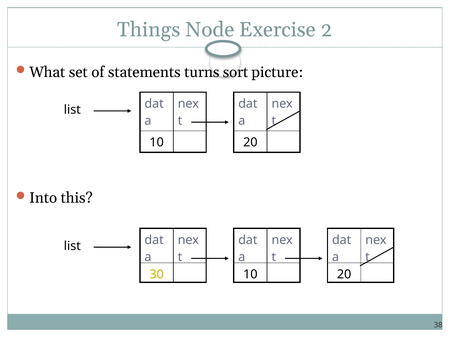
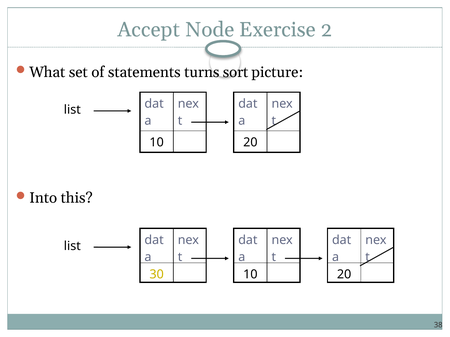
Things: Things -> Accept
